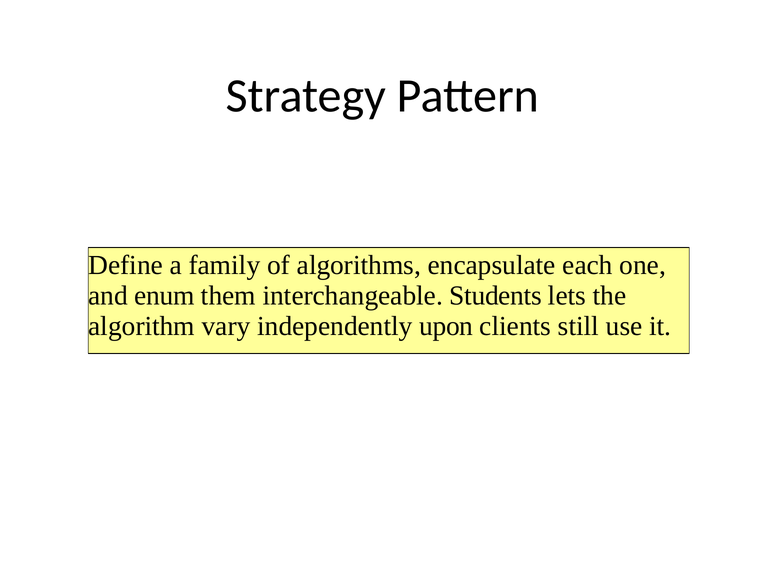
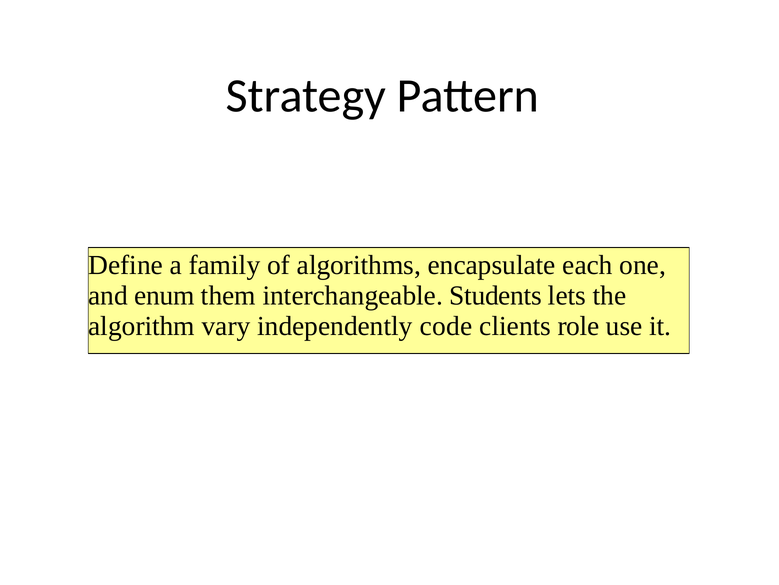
upon: upon -> code
still: still -> role
